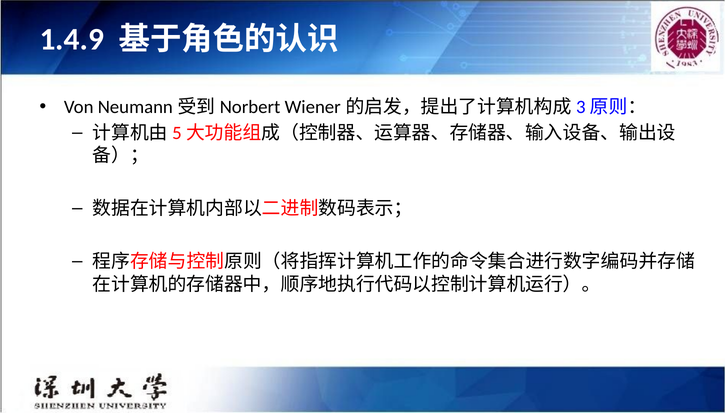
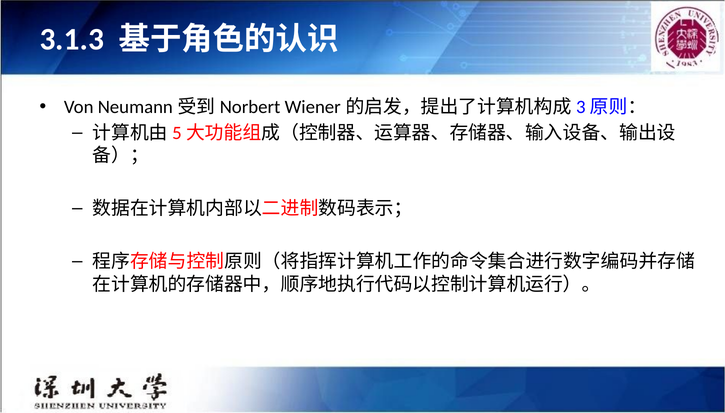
1.4.9: 1.4.9 -> 3.1.3
